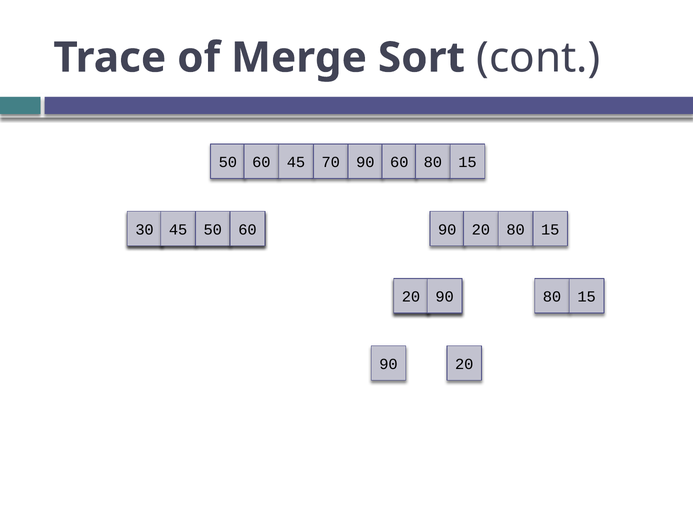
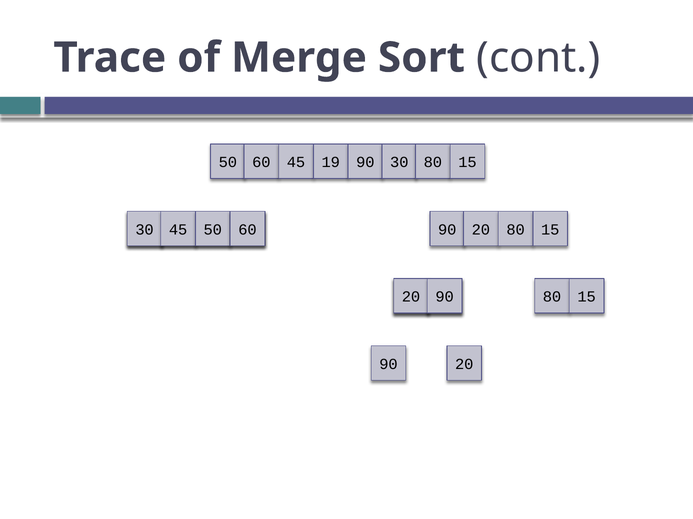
70: 70 -> 19
90 60: 60 -> 30
